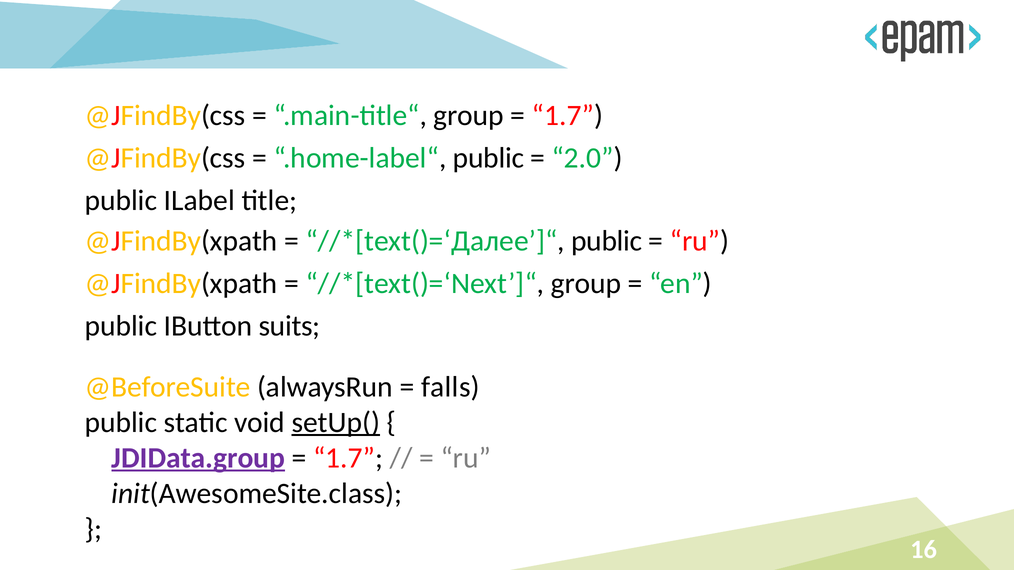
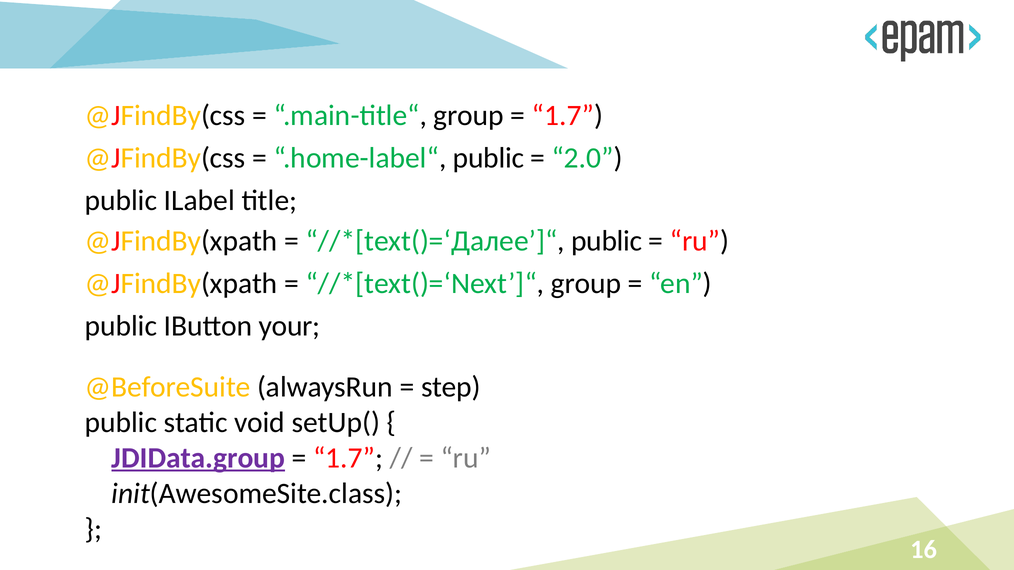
suits: suits -> your
falls: falls -> step
setUp( underline: present -> none
